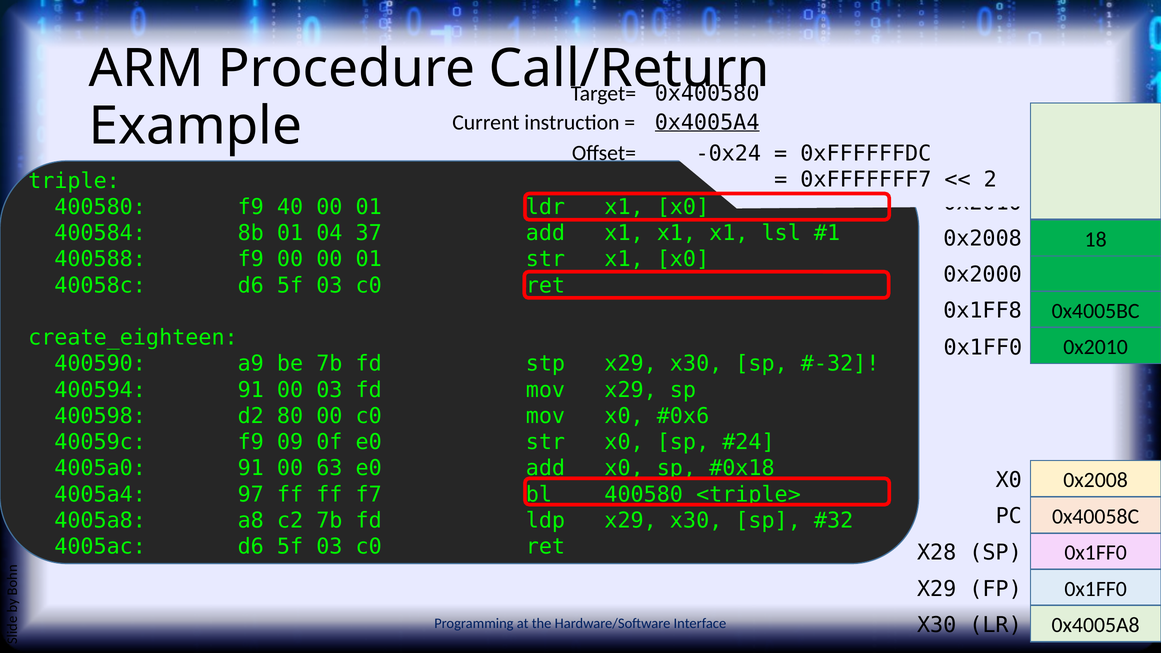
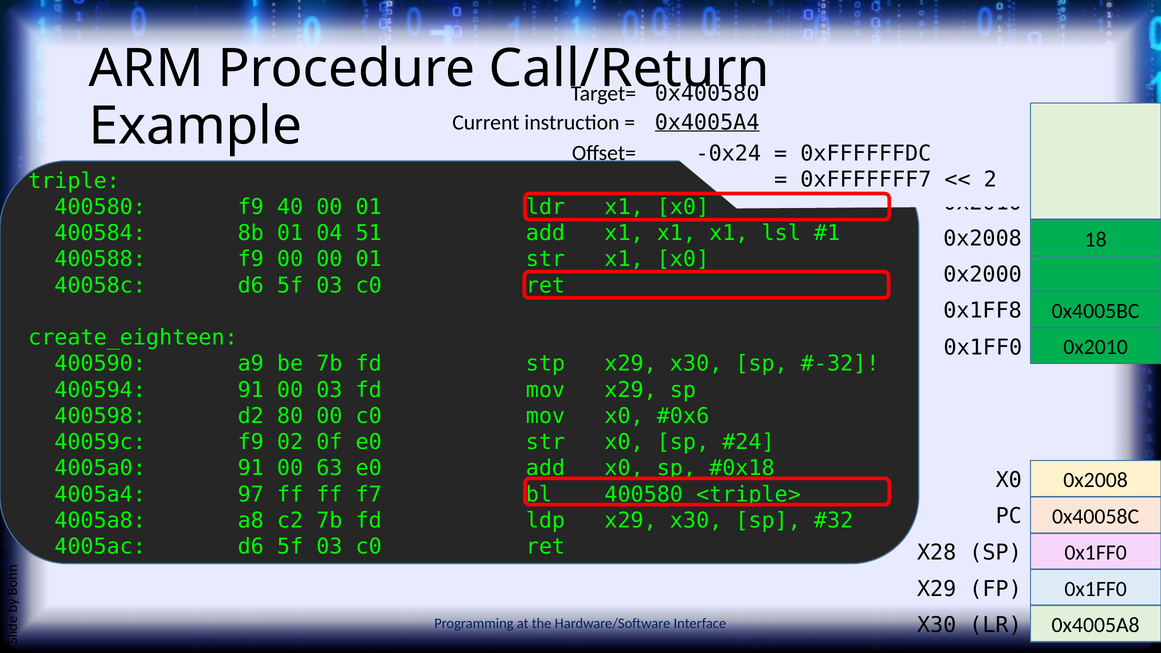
37: 37 -> 51
09: 09 -> 02
